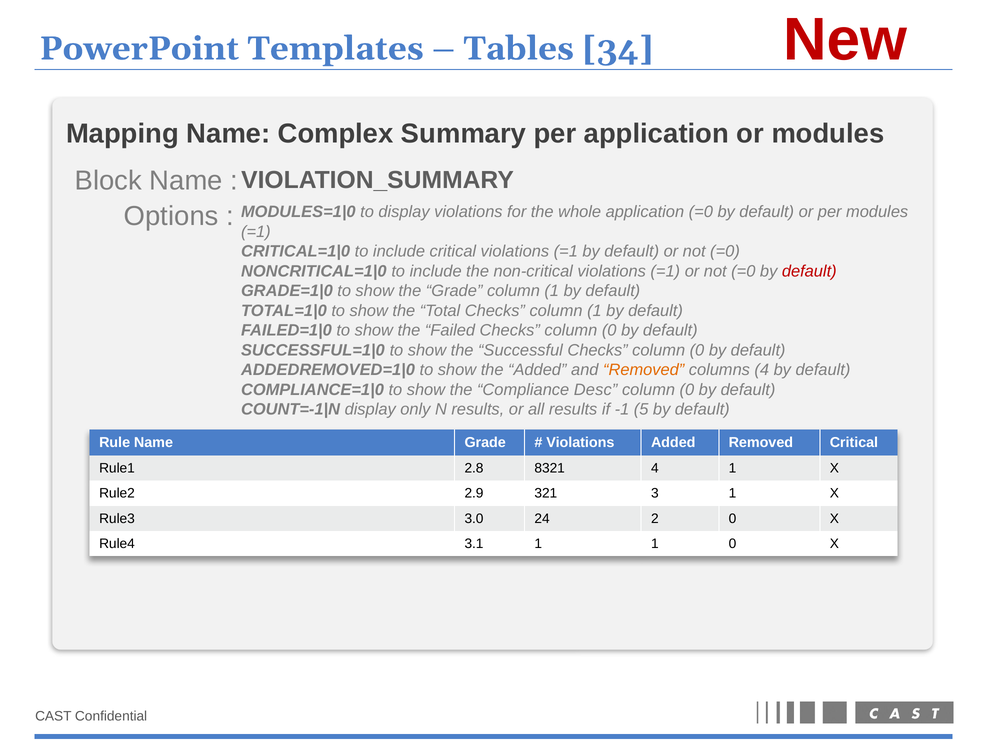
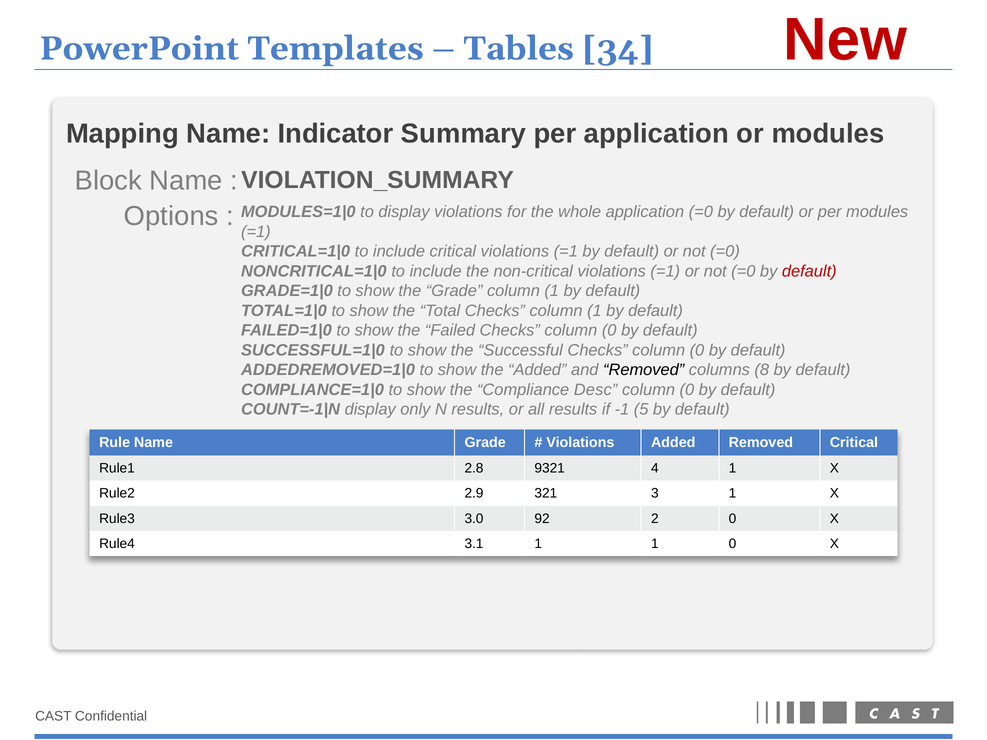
Complex: Complex -> Indicator
Removed at (644, 370) colour: orange -> black
columns 4: 4 -> 8
8321: 8321 -> 9321
24: 24 -> 92
